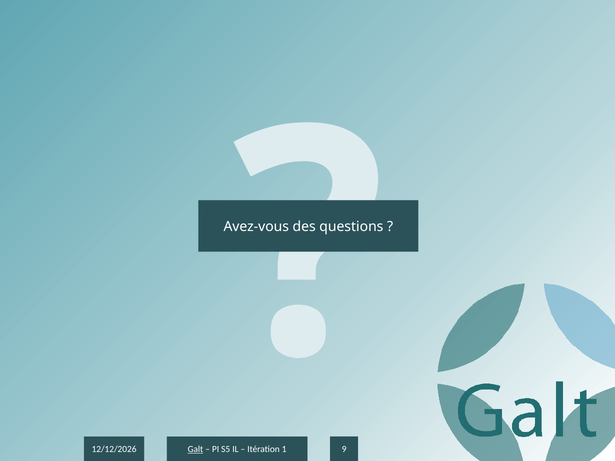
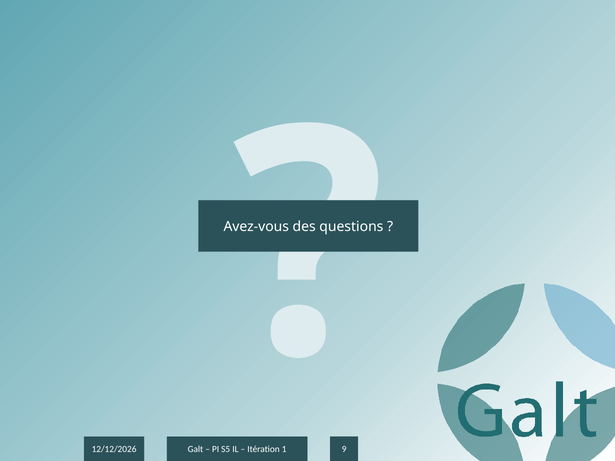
Galt underline: present -> none
